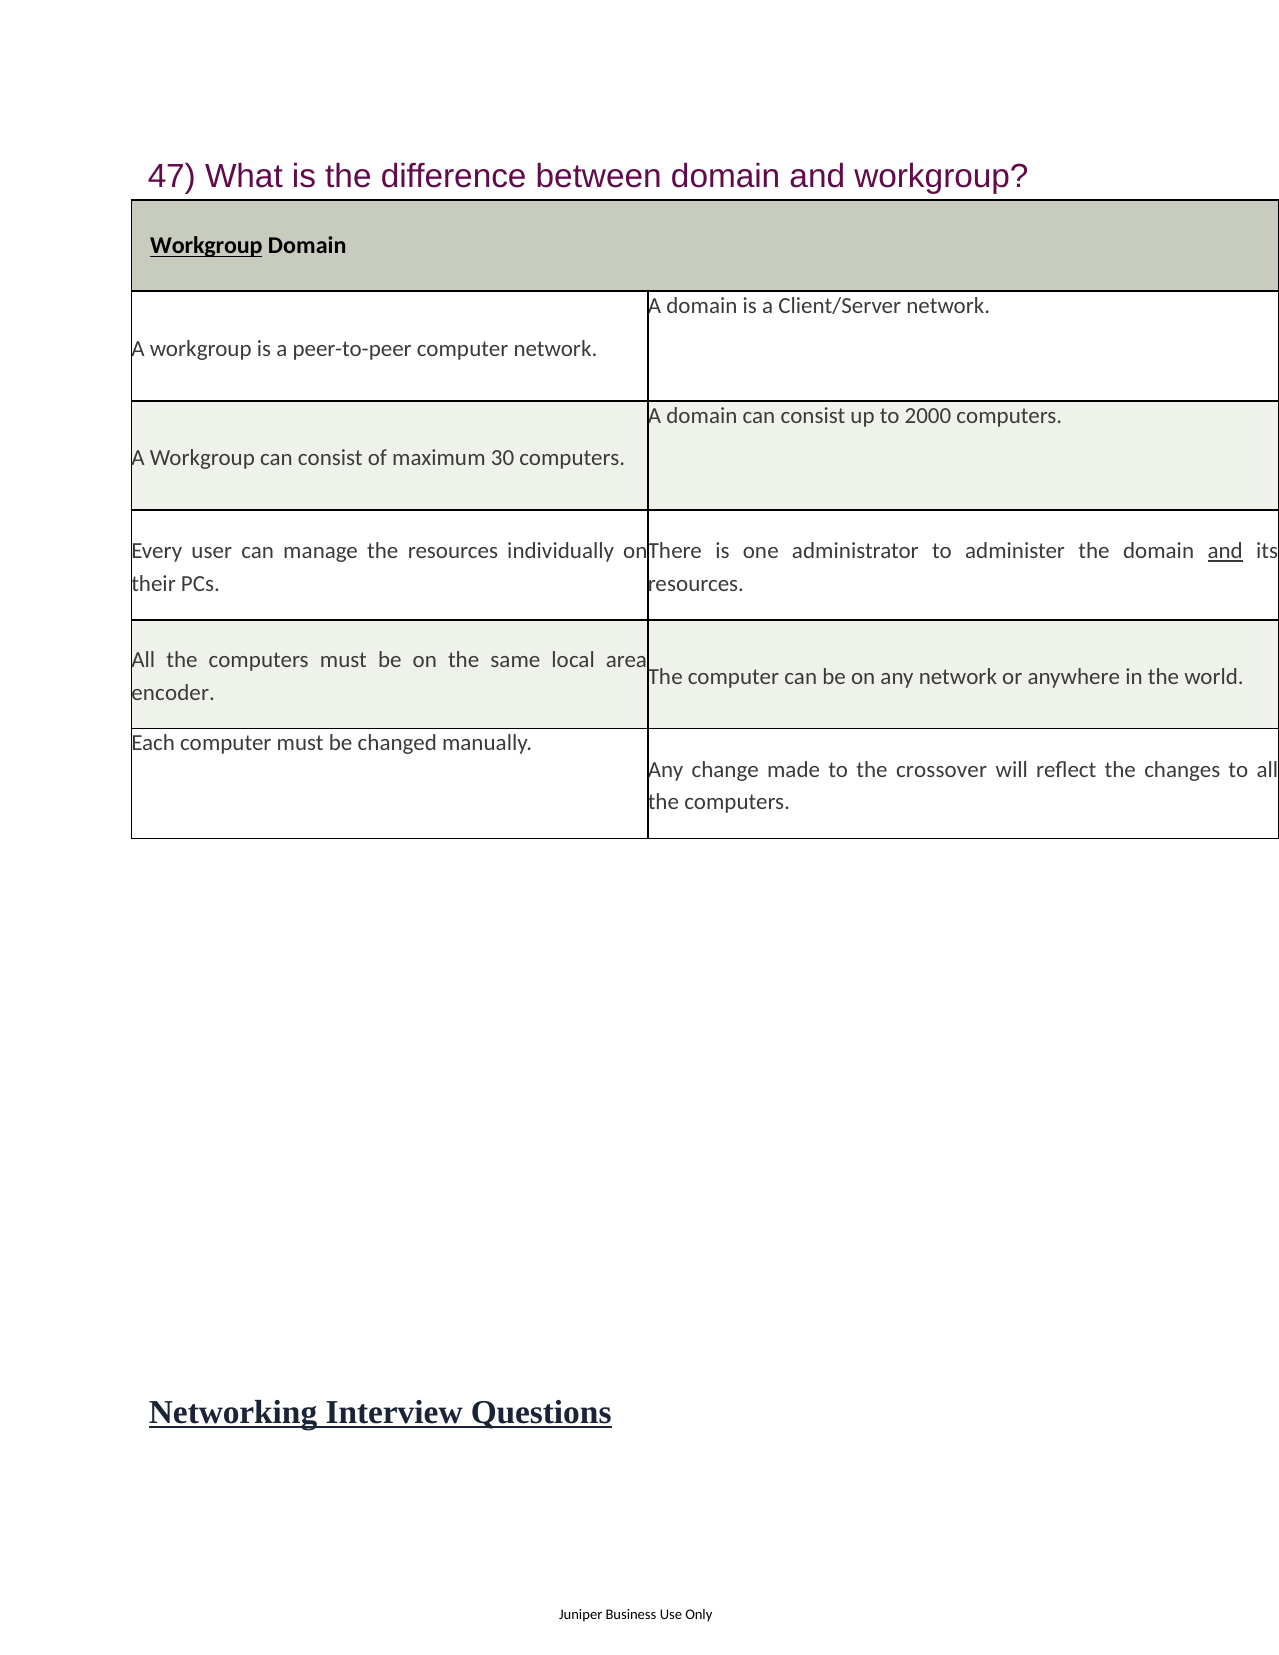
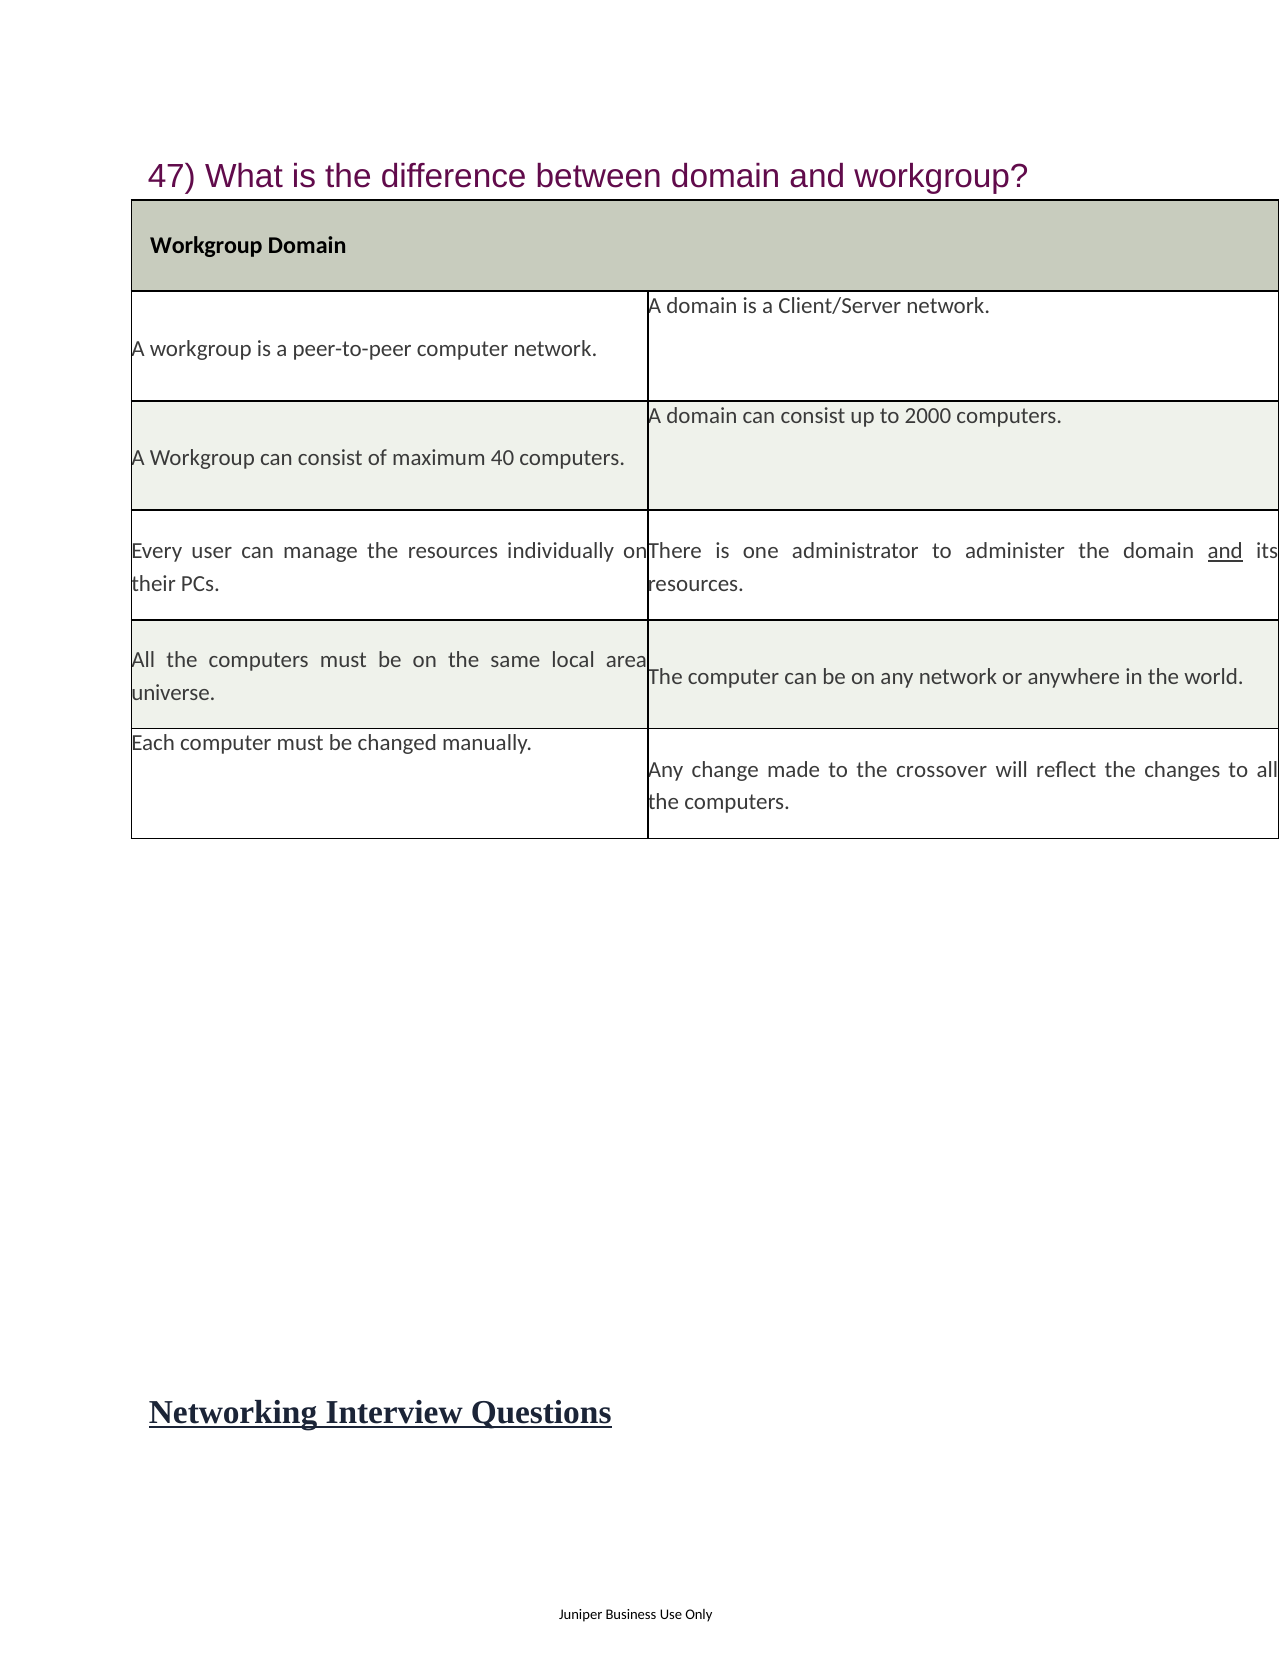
Workgroup at (206, 246) underline: present -> none
30: 30 -> 40
encoder: encoder -> universe
